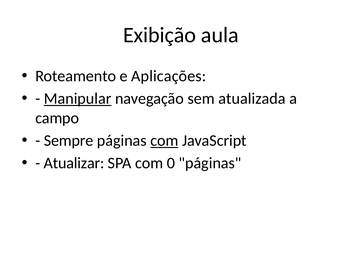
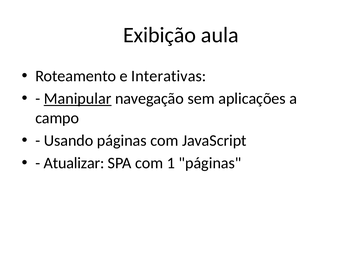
Aplicações: Aplicações -> Interativas
atualizada: atualizada -> aplicações
Sempre: Sempre -> Usando
com at (164, 140) underline: present -> none
0: 0 -> 1
